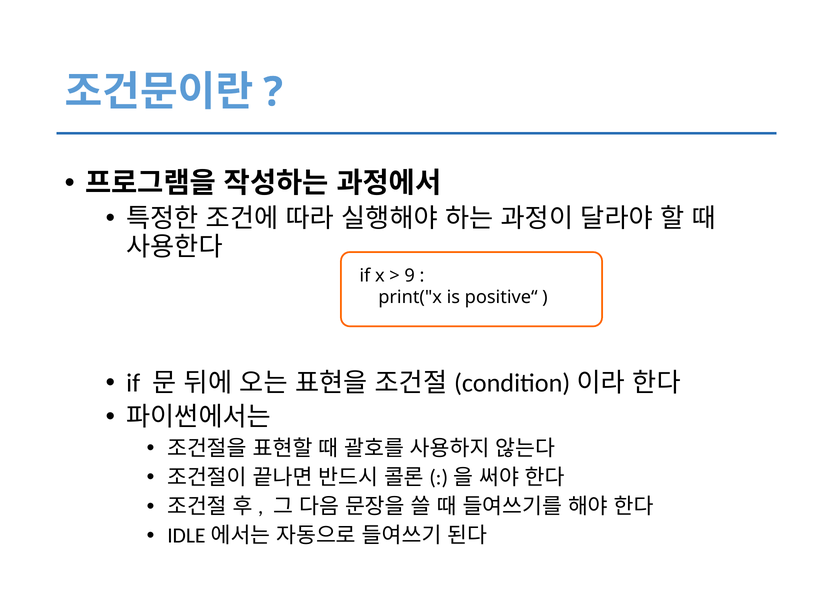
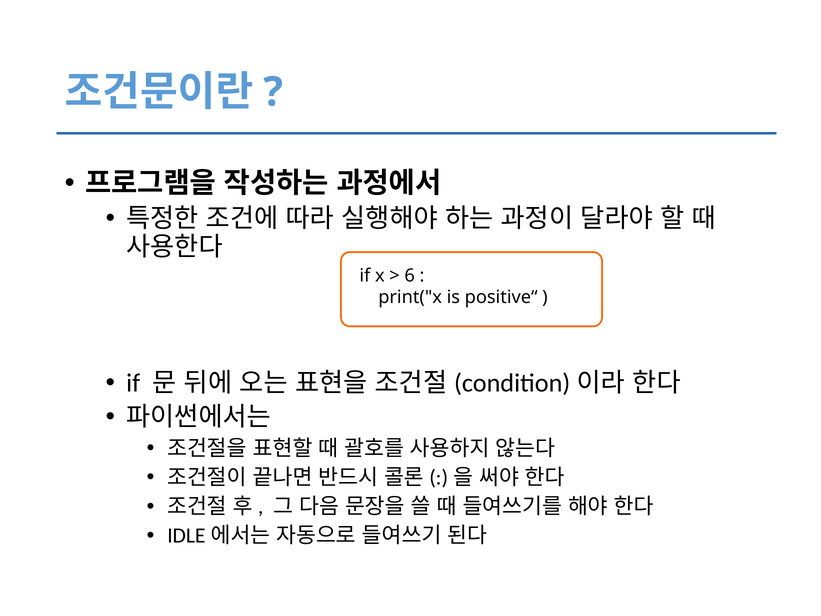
9: 9 -> 6
